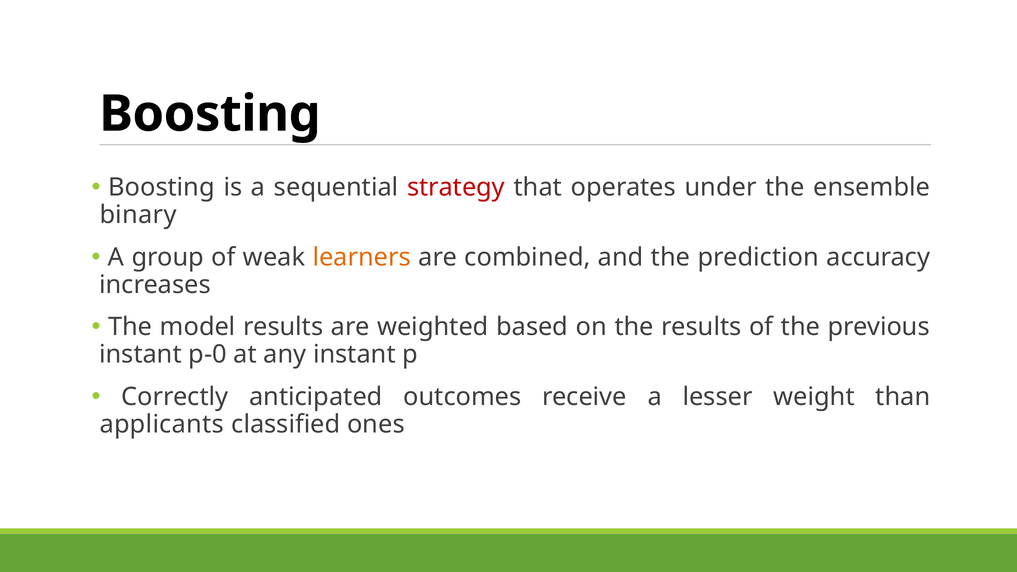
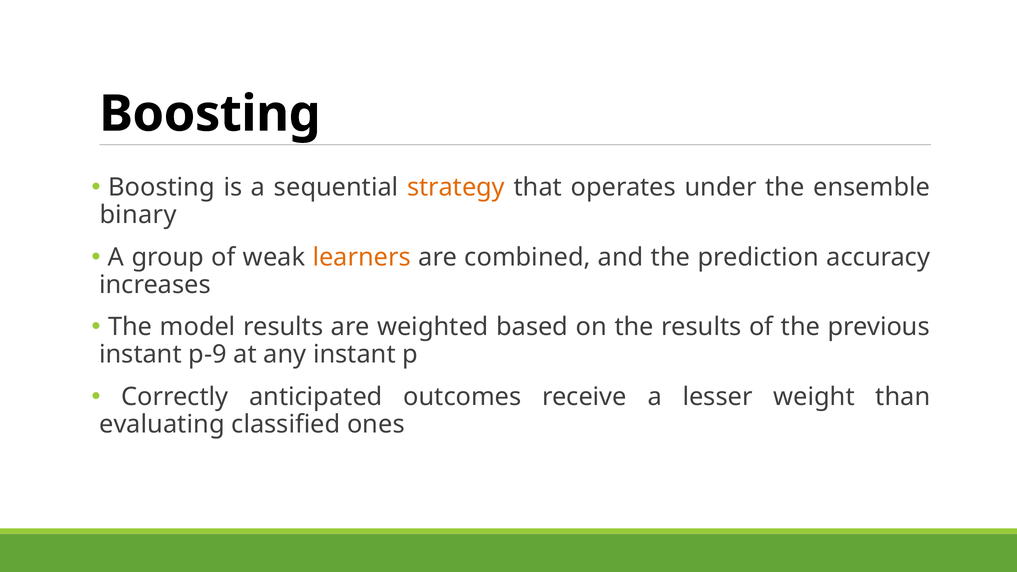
strategy colour: red -> orange
p-0: p-0 -> p-9
applicants: applicants -> evaluating
